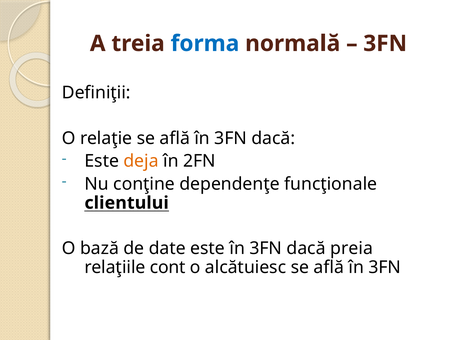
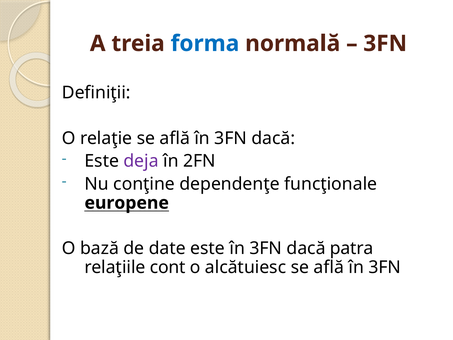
deja colour: orange -> purple
clientului: clientului -> europene
preia: preia -> patra
